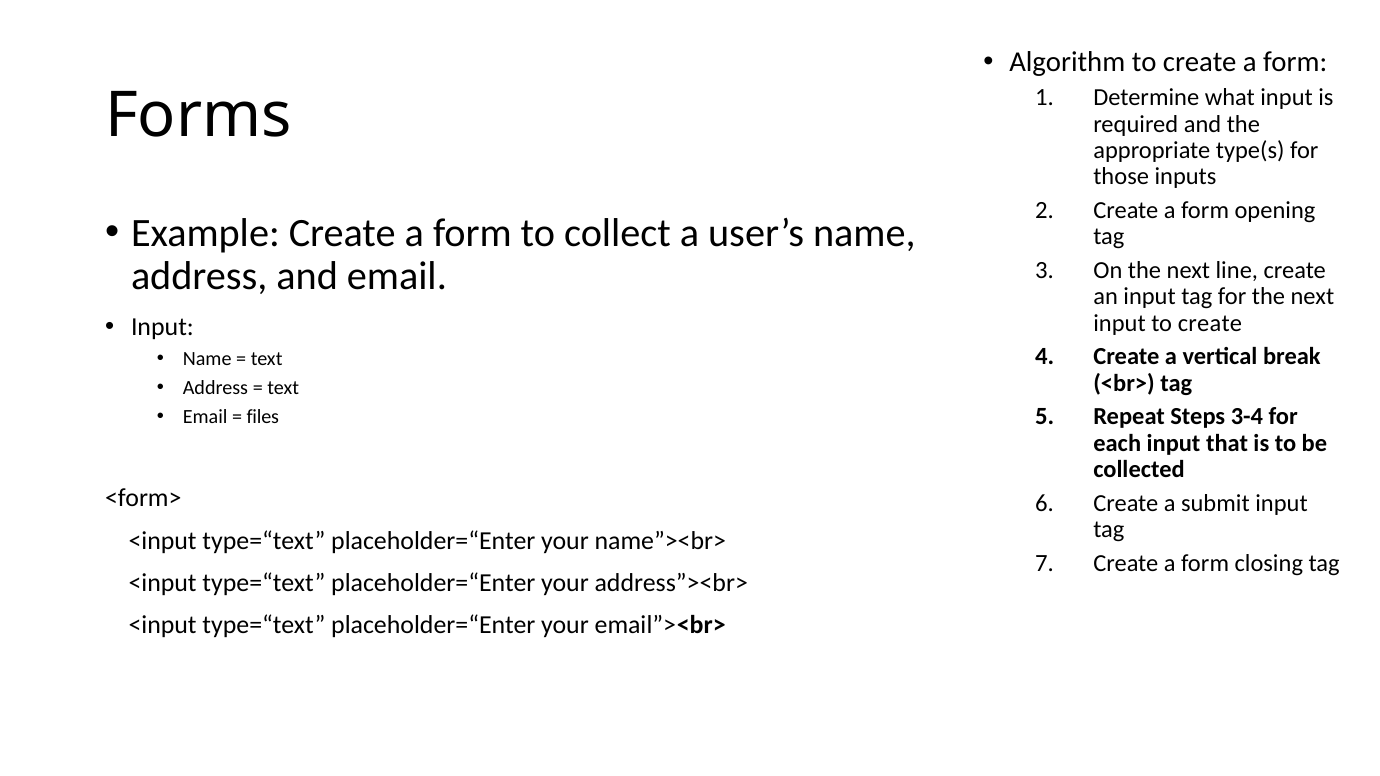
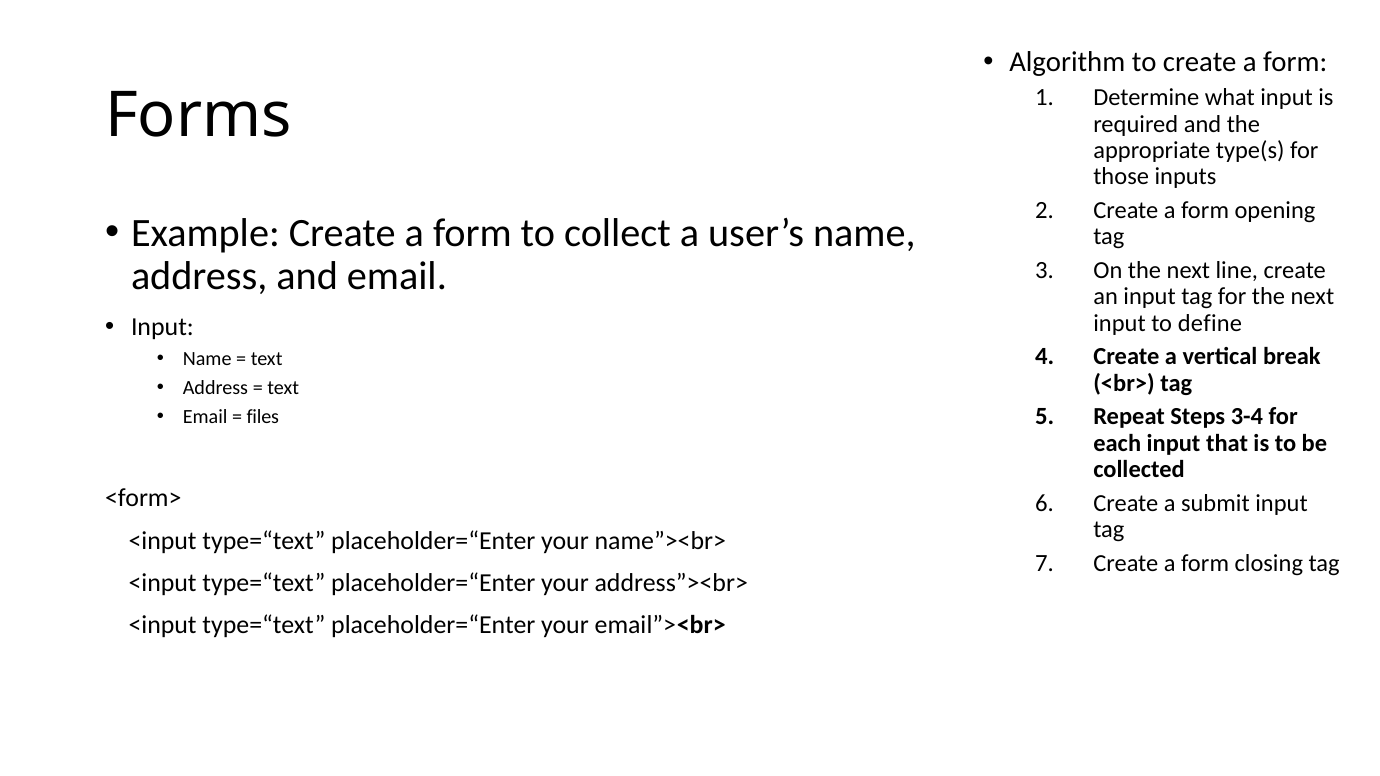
input to create: create -> define
